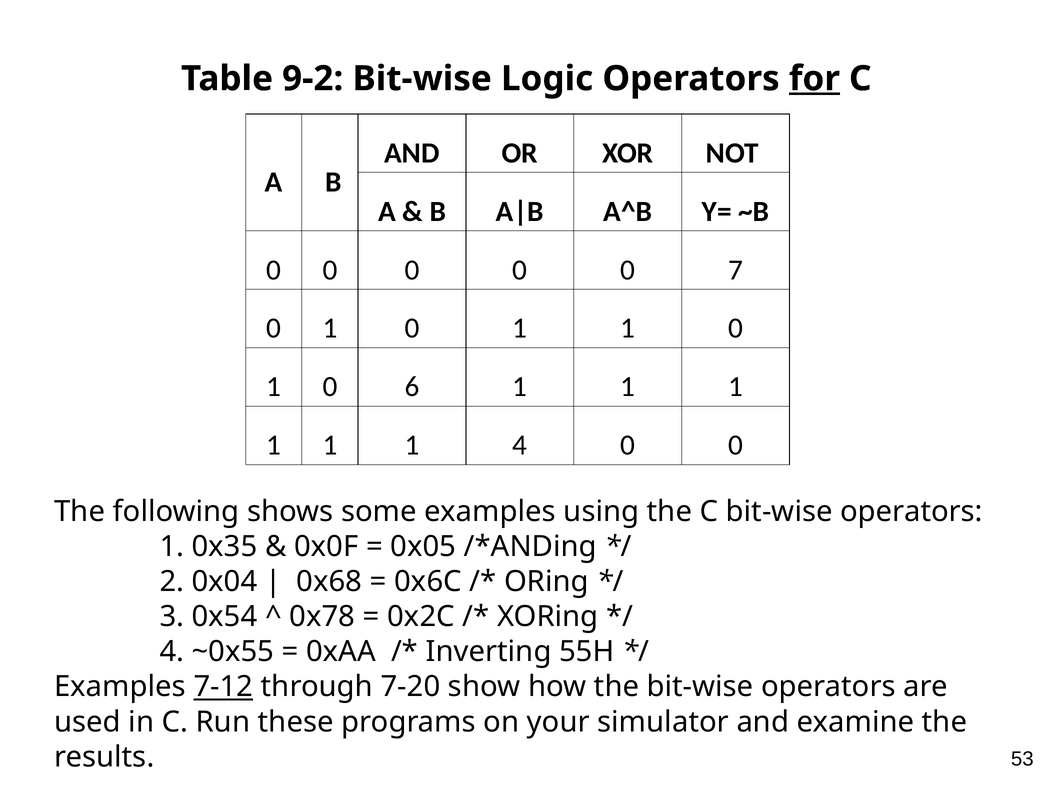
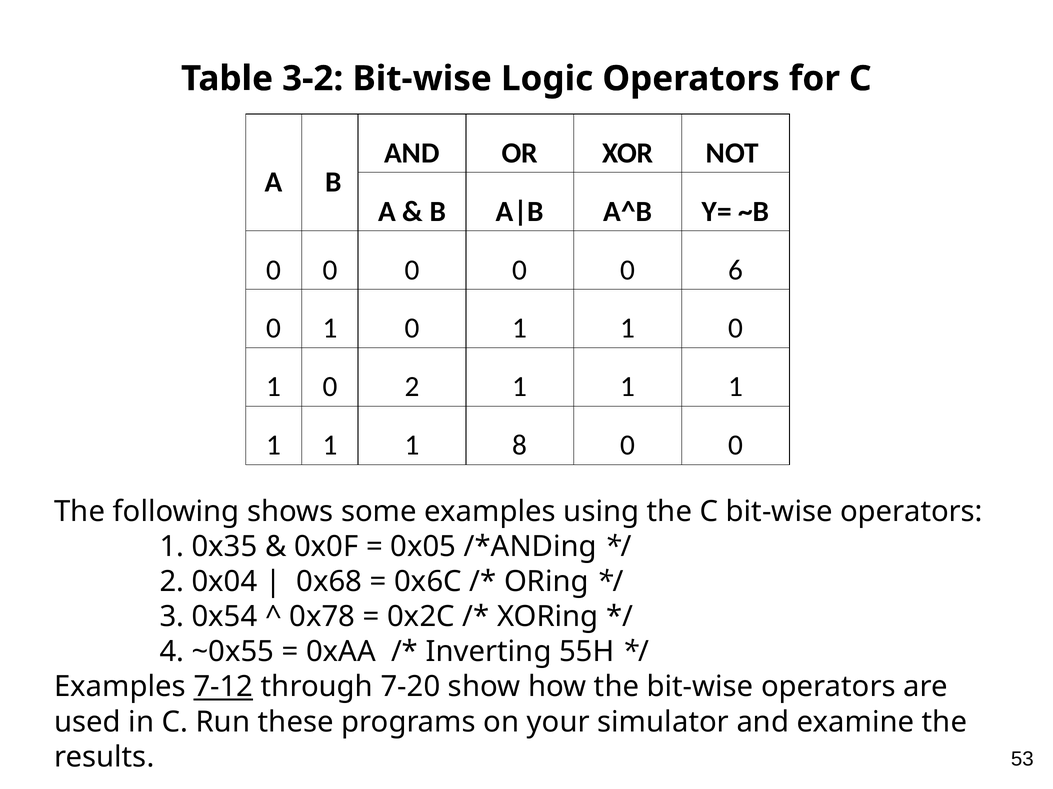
9-2: 9-2 -> 3-2
for underline: present -> none
7: 7 -> 6
0 6: 6 -> 2
1 4: 4 -> 8
